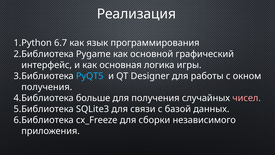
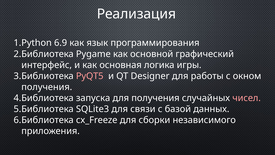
6.7: 6.7 -> 6.9
PyQT5 colour: light blue -> pink
больше: больше -> запуска
